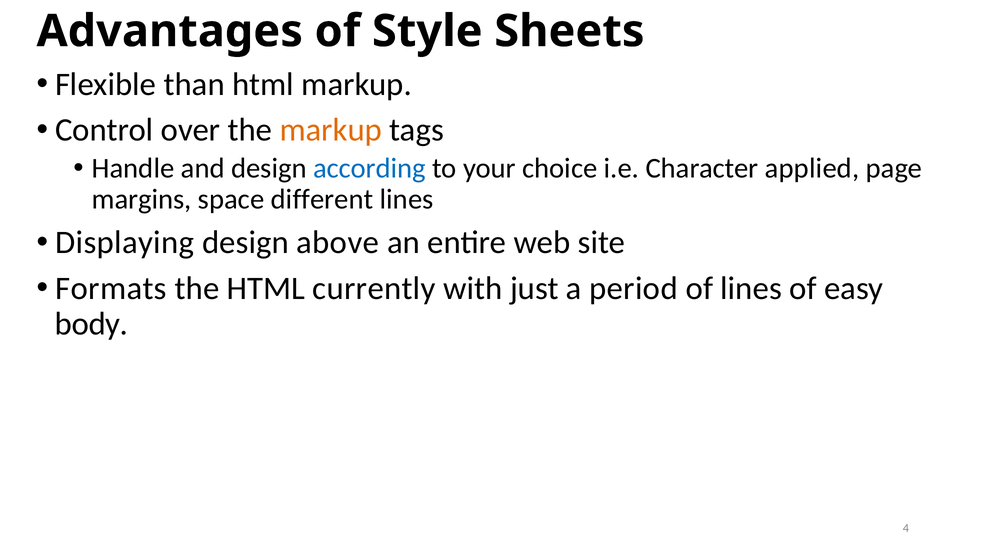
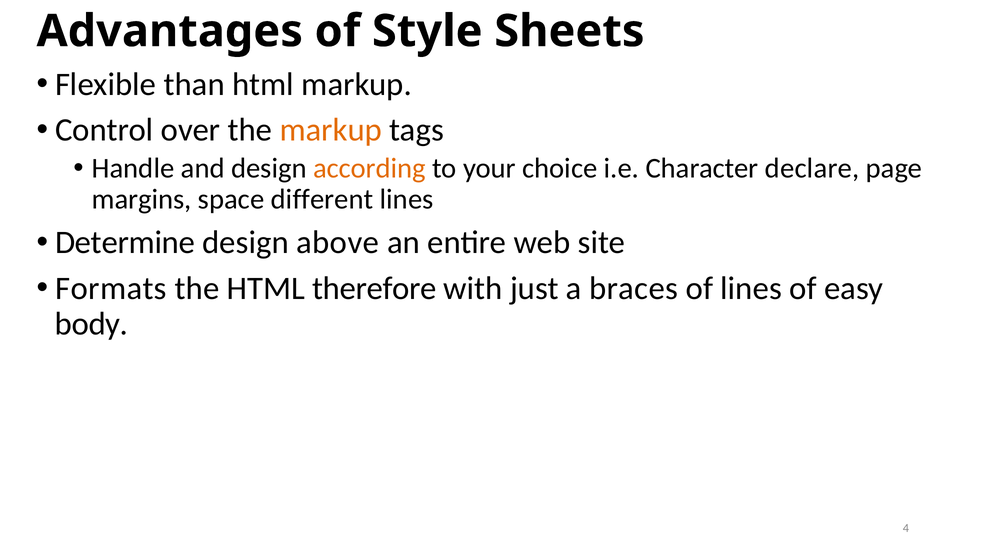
according colour: blue -> orange
applied: applied -> declare
Displaying: Displaying -> Determine
currently: currently -> therefore
period: period -> braces
